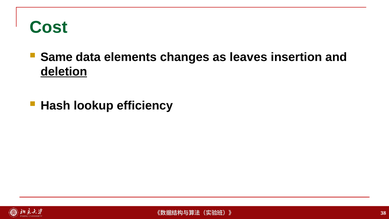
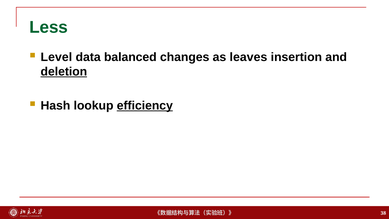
Cost: Cost -> Less
Same: Same -> Level
elements: elements -> balanced
efficiency underline: none -> present
